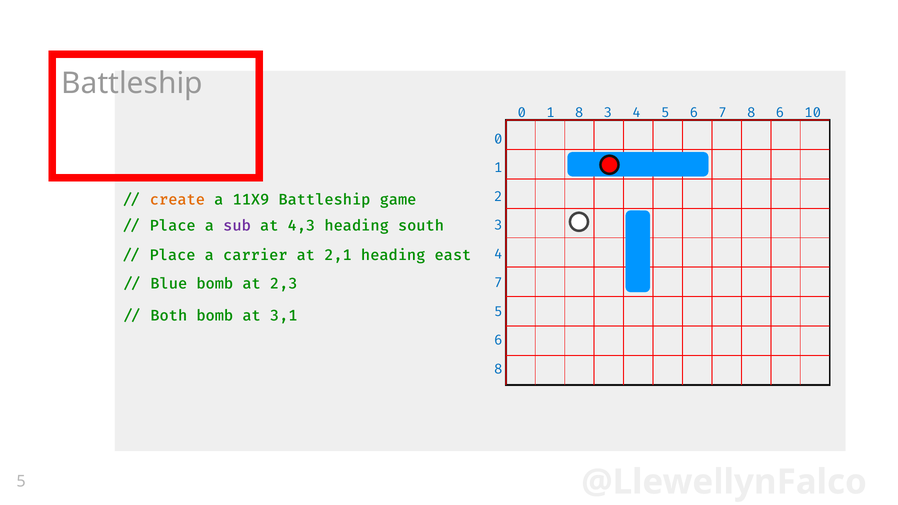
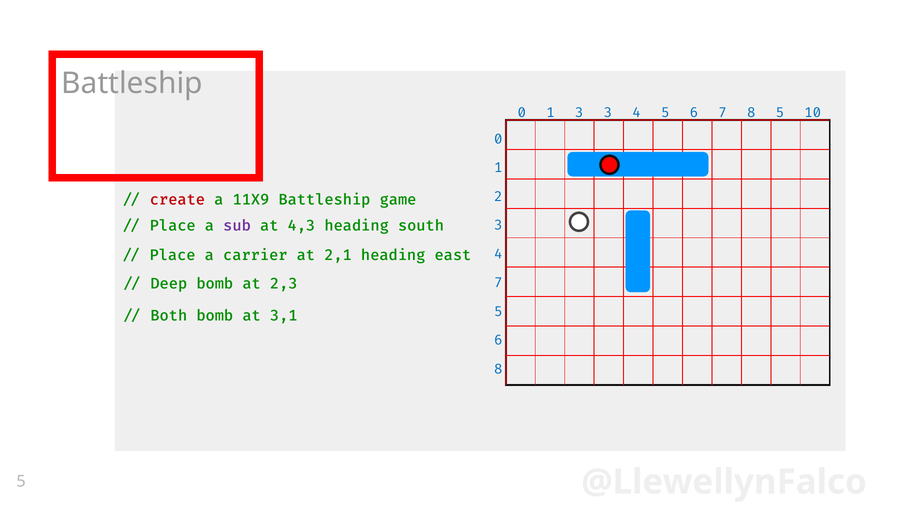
1 8: 8 -> 3
8 6: 6 -> 5
create colour: orange -> red
Blue: Blue -> Deep
